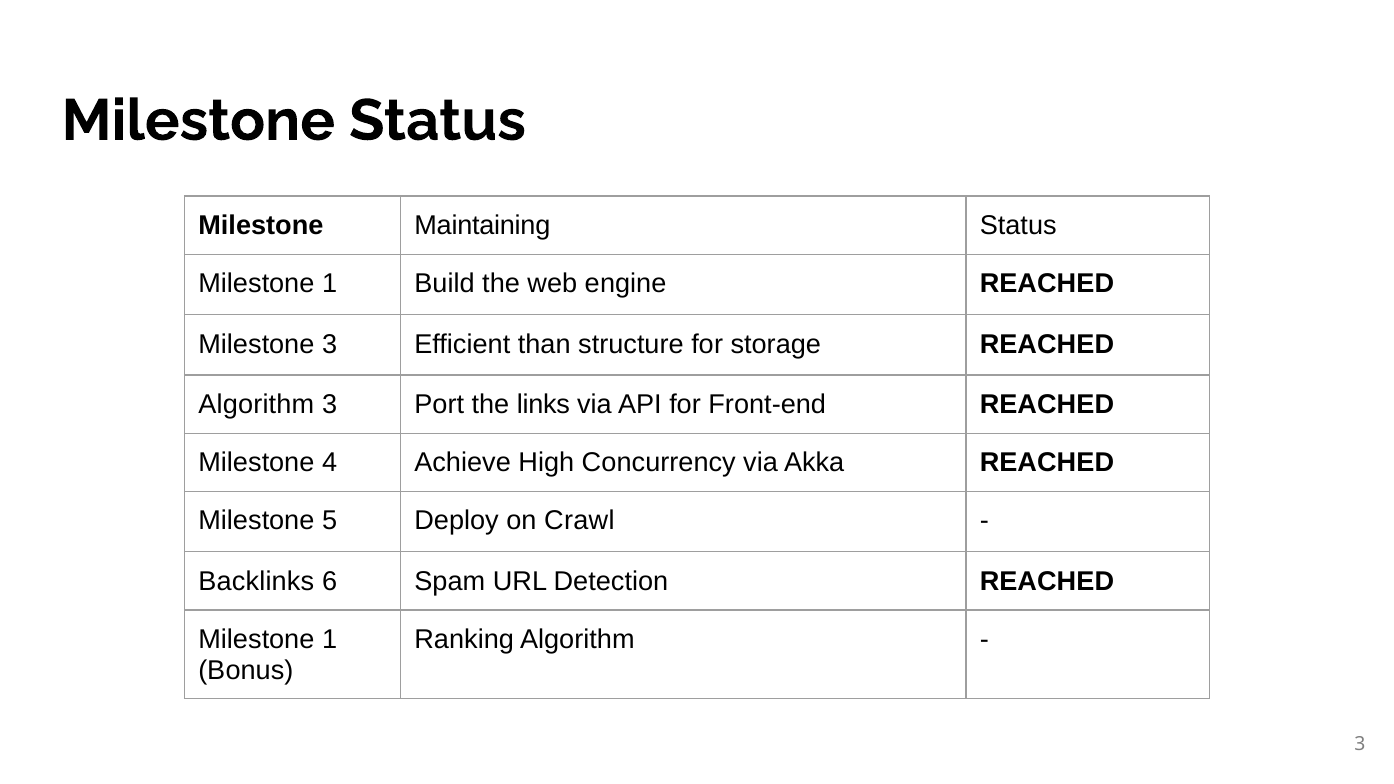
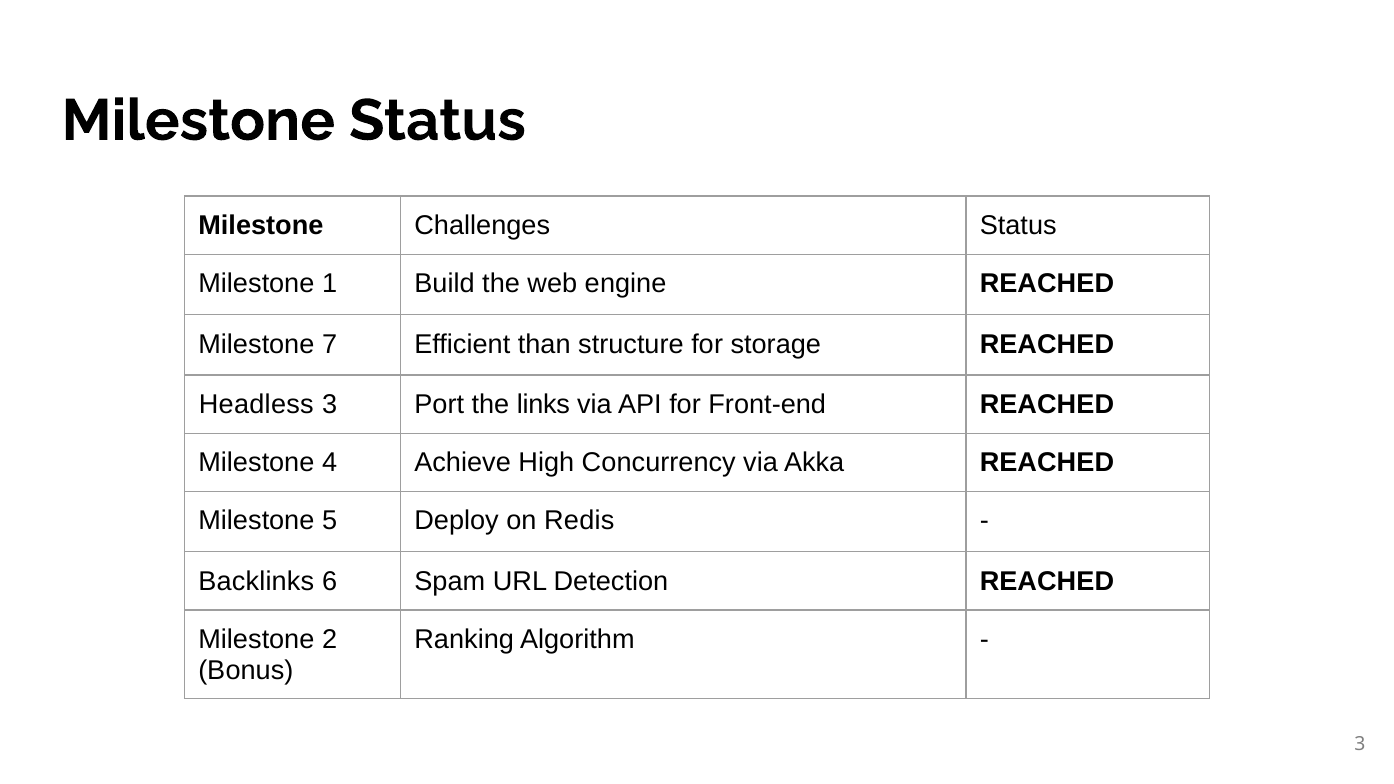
Maintaining: Maintaining -> Challenges
Milestone 3: 3 -> 7
Algorithm at (256, 405): Algorithm -> Headless
Crawl: Crawl -> Redis
1 at (330, 640): 1 -> 2
